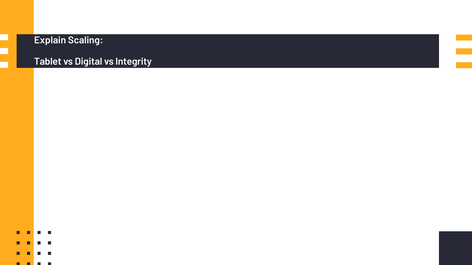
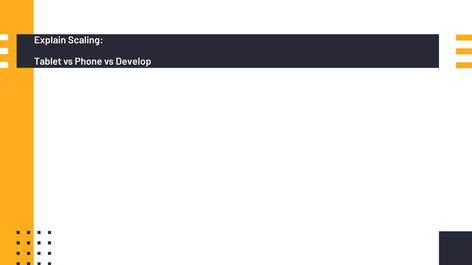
Digital: Digital -> Phone
Integrity: Integrity -> Develop
